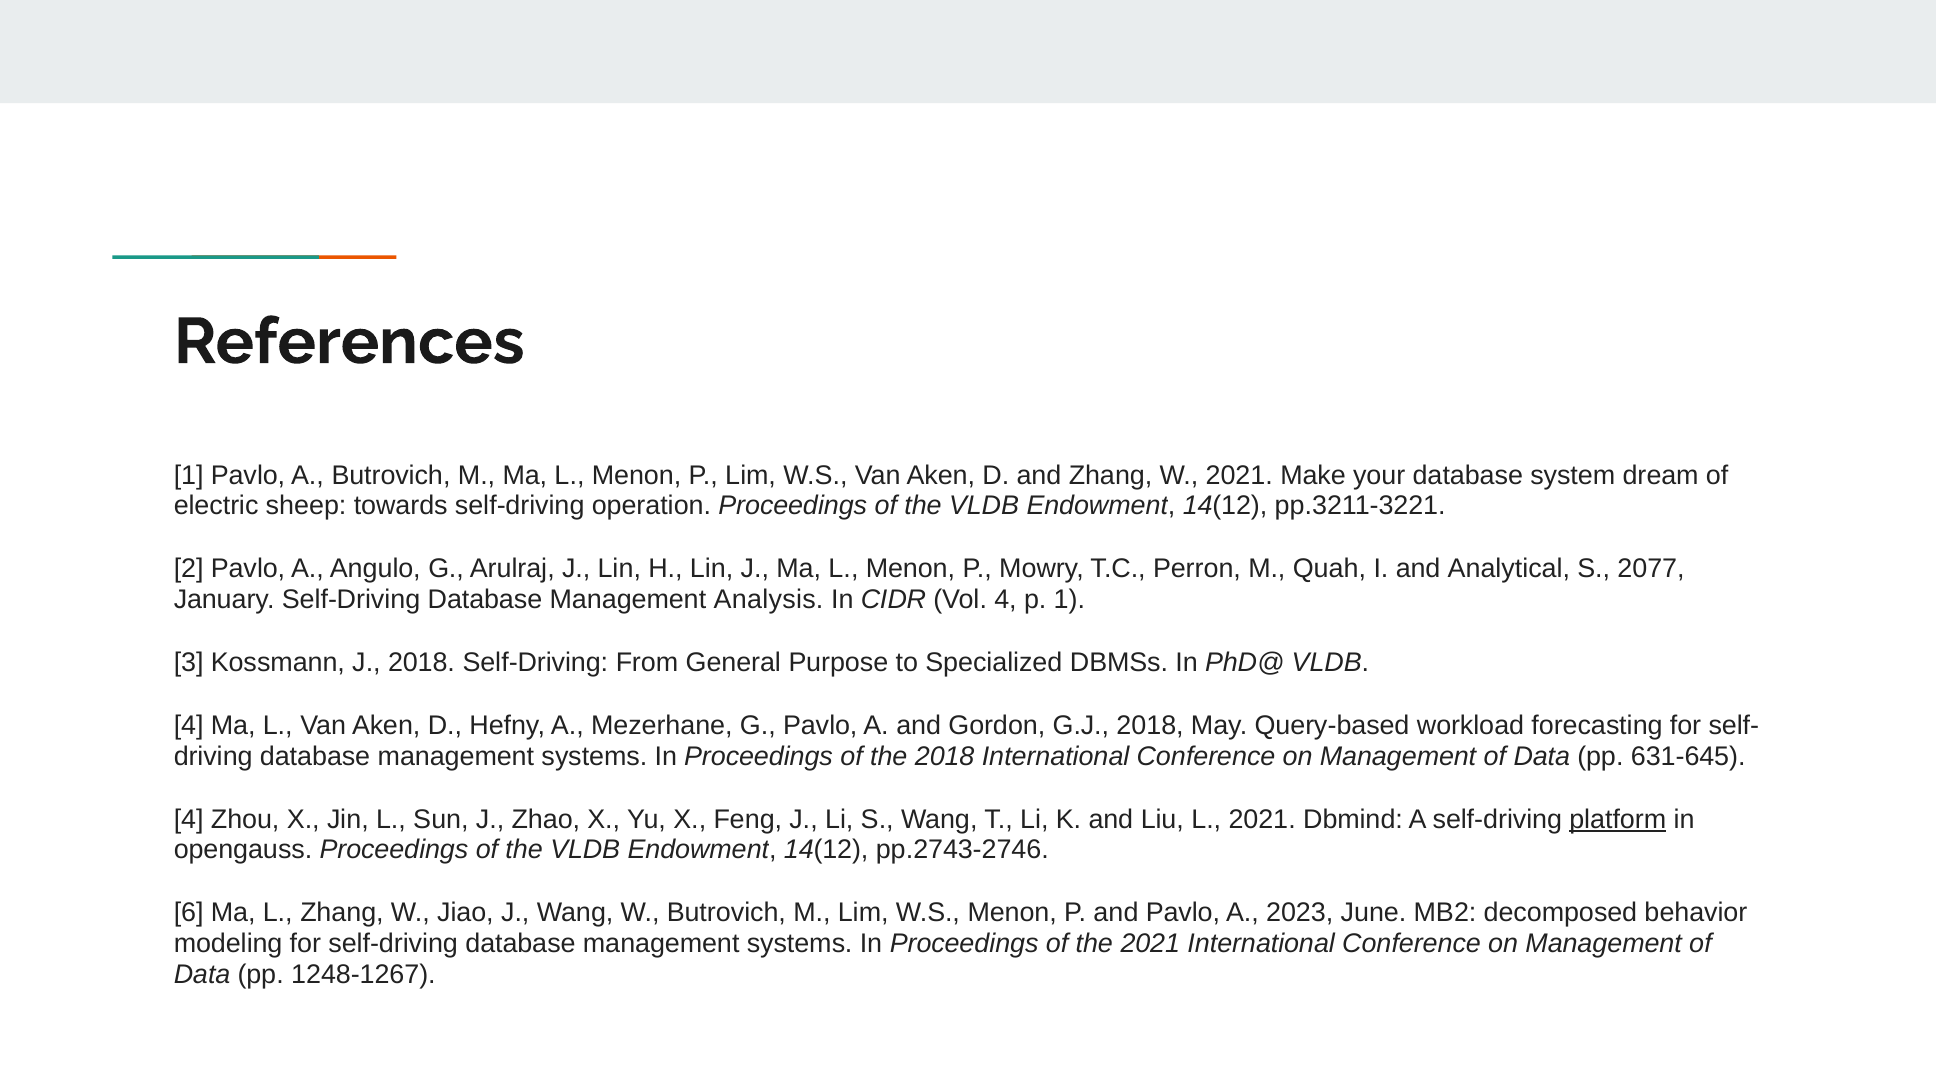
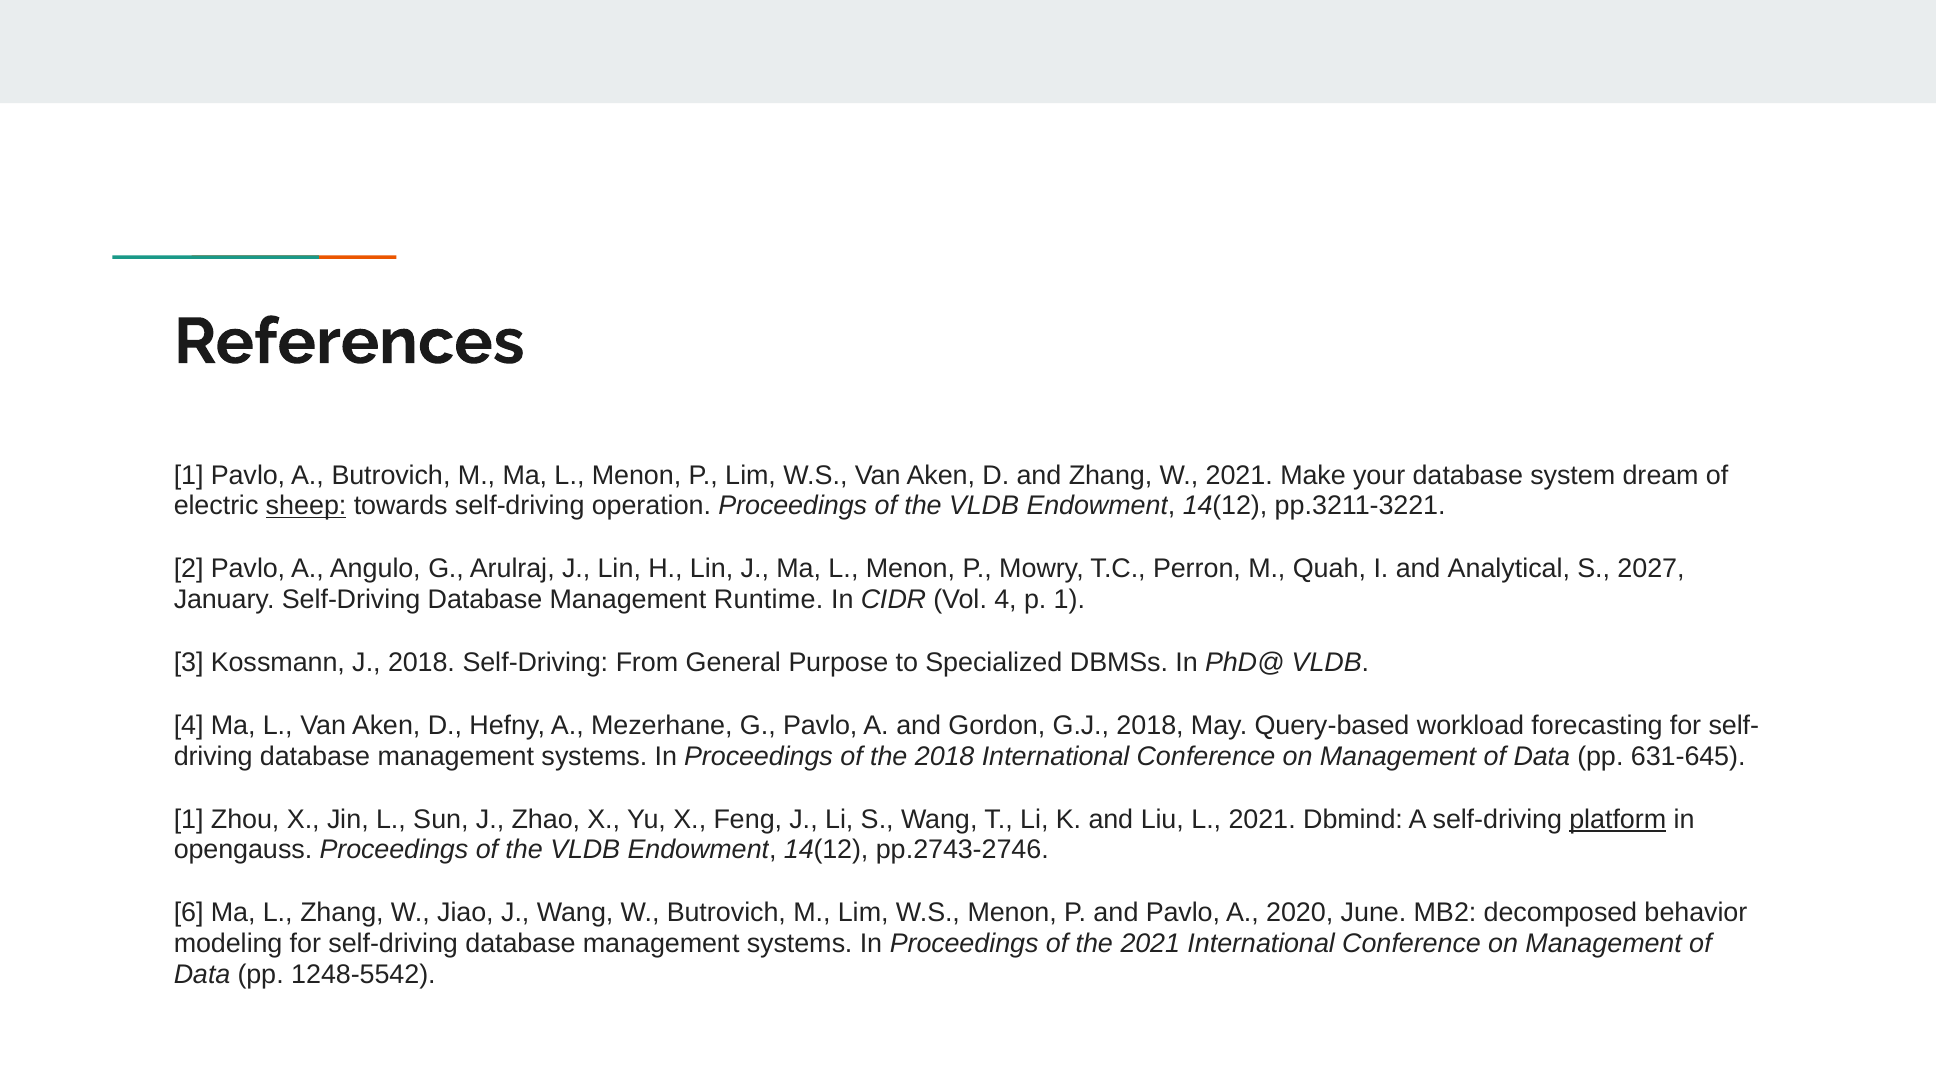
sheep underline: none -> present
2077: 2077 -> 2027
Analysis: Analysis -> Runtime
4 at (189, 819): 4 -> 1
2023: 2023 -> 2020
1248-1267: 1248-1267 -> 1248-5542
